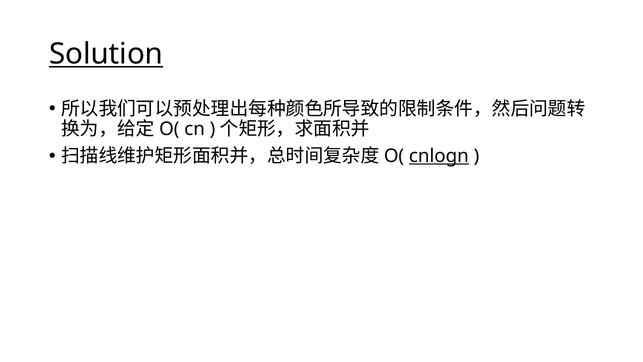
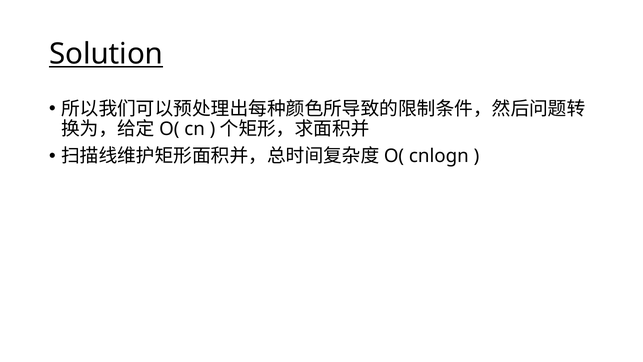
cnlogn underline: present -> none
